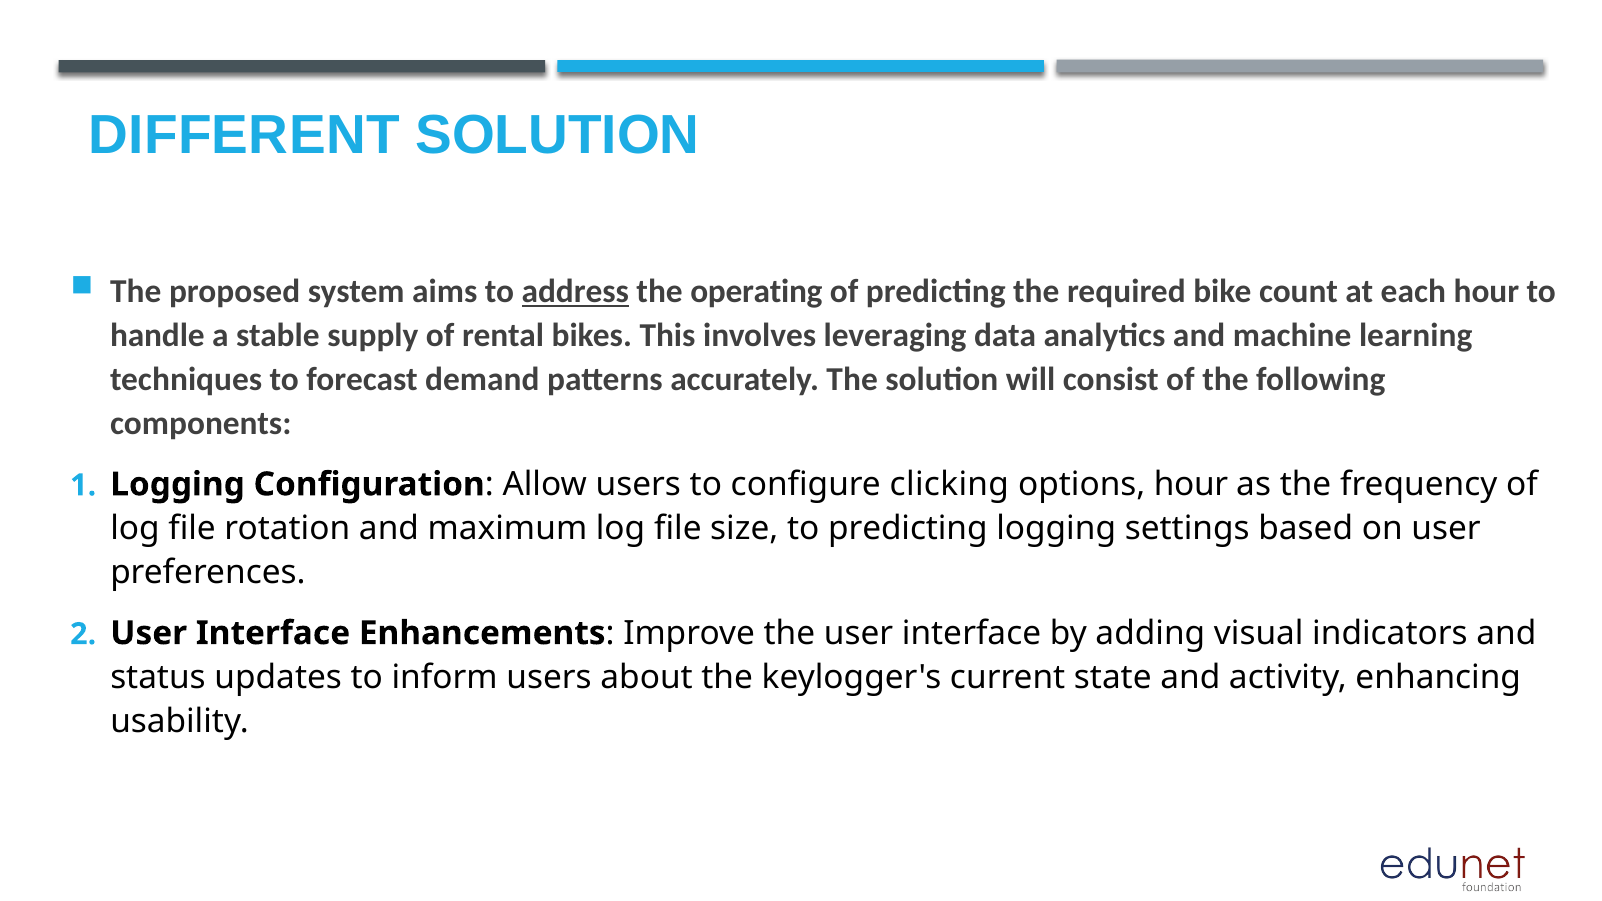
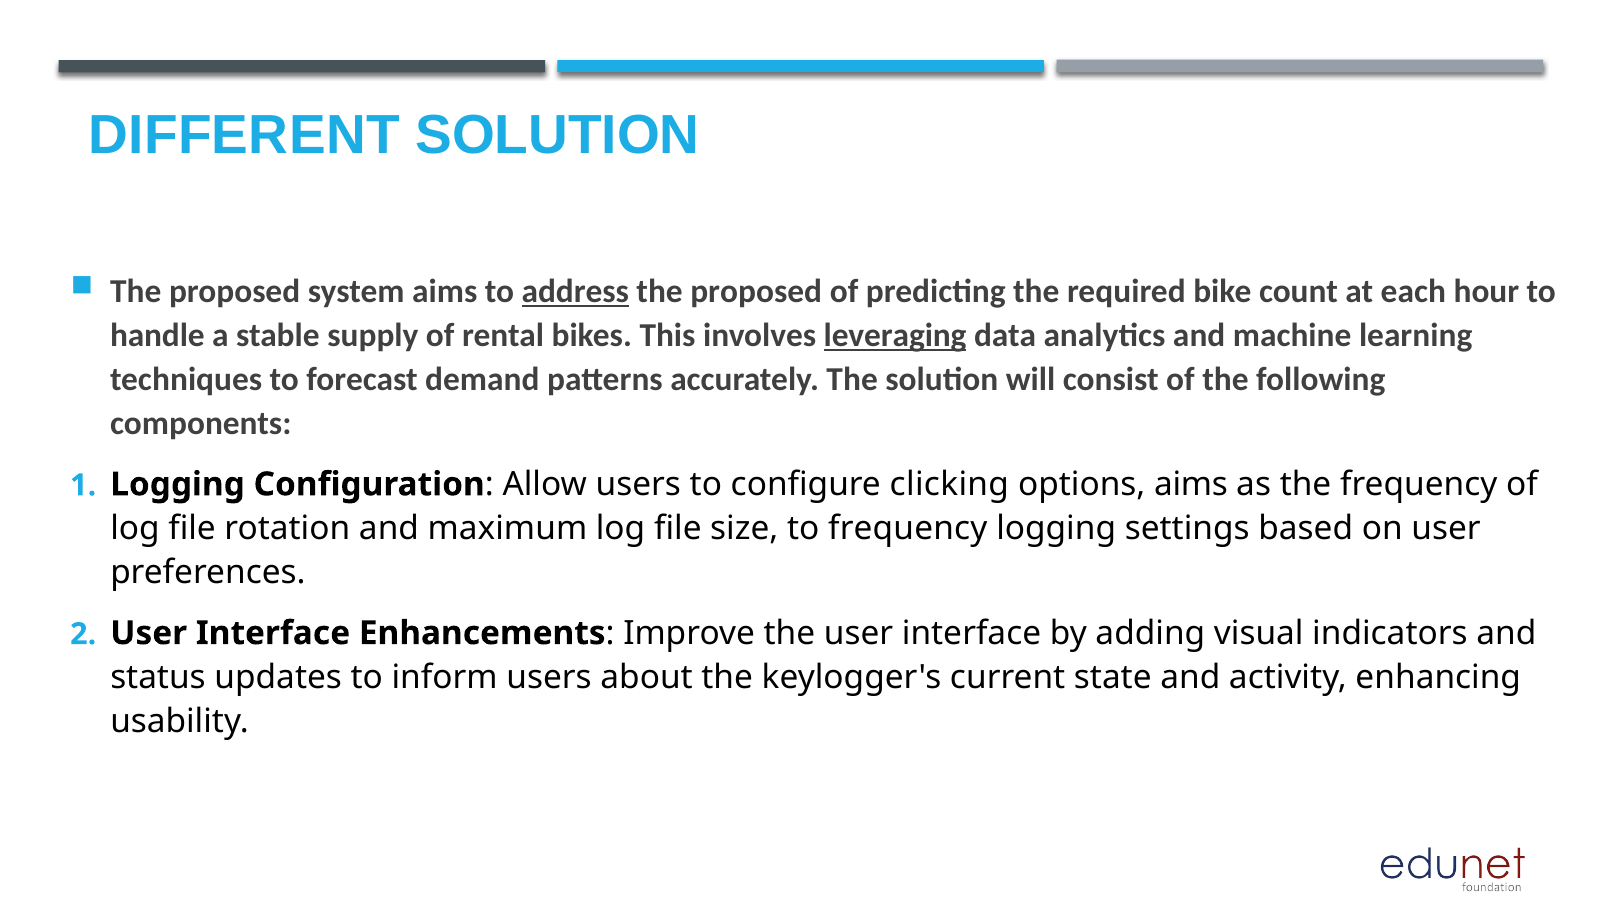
operating at (756, 292): operating -> proposed
leveraging underline: none -> present
options hour: hour -> aims
to predicting: predicting -> frequency
